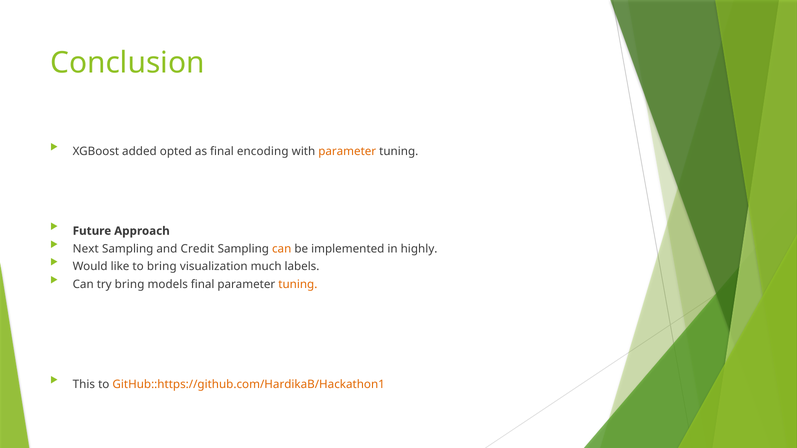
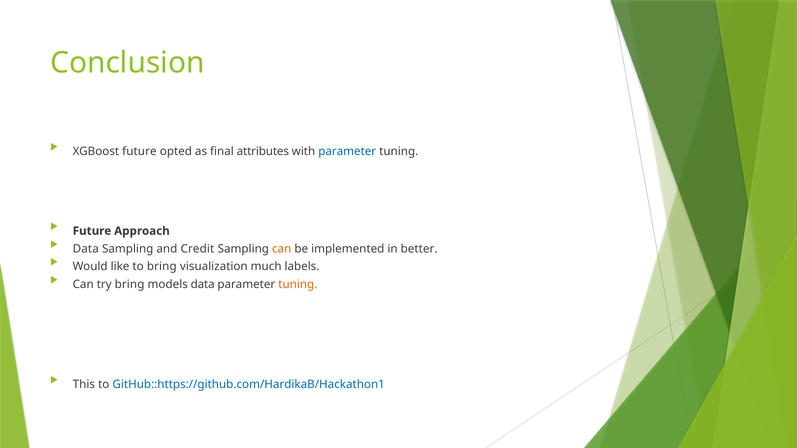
XGBoost added: added -> future
encoding: encoding -> attributes
parameter at (347, 152) colour: orange -> blue
Next at (86, 249): Next -> Data
highly: highly -> better
models final: final -> data
GitHub::https://github.com/HardikaB/Hackathon1 colour: orange -> blue
